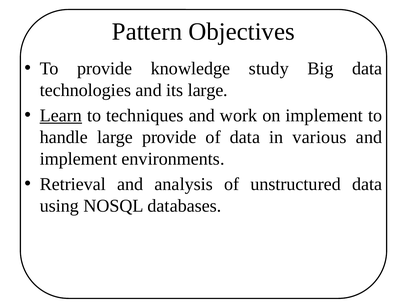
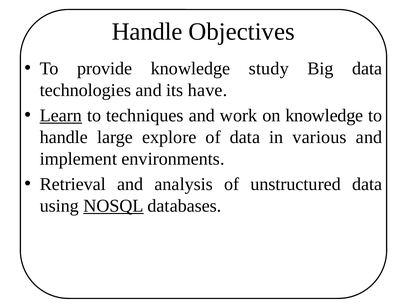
Pattern at (147, 32): Pattern -> Handle
its large: large -> have
on implement: implement -> knowledge
large provide: provide -> explore
NOSQL underline: none -> present
